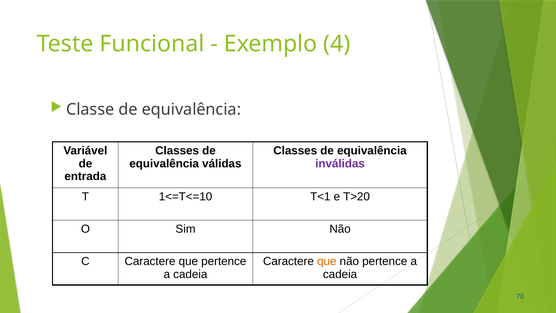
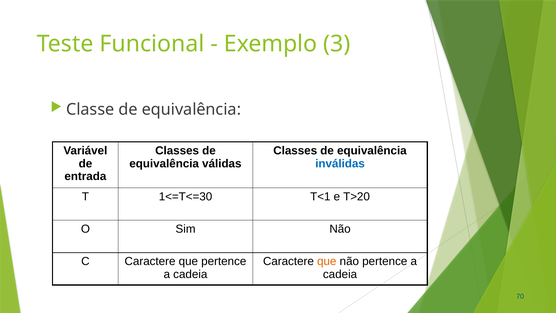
4: 4 -> 3
inválidas colour: purple -> blue
1<=T<=10: 1<=T<=10 -> 1<=T<=30
